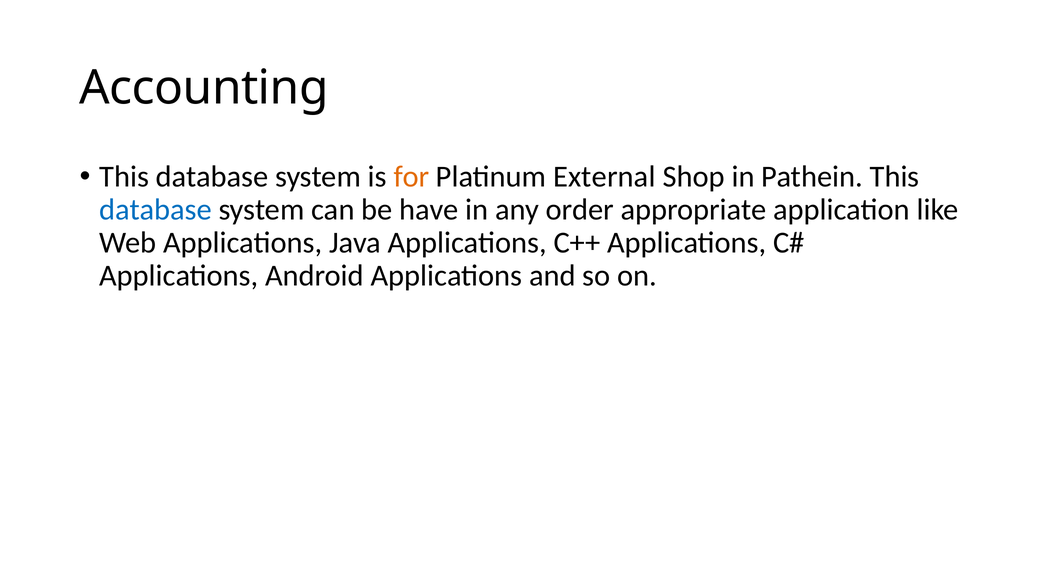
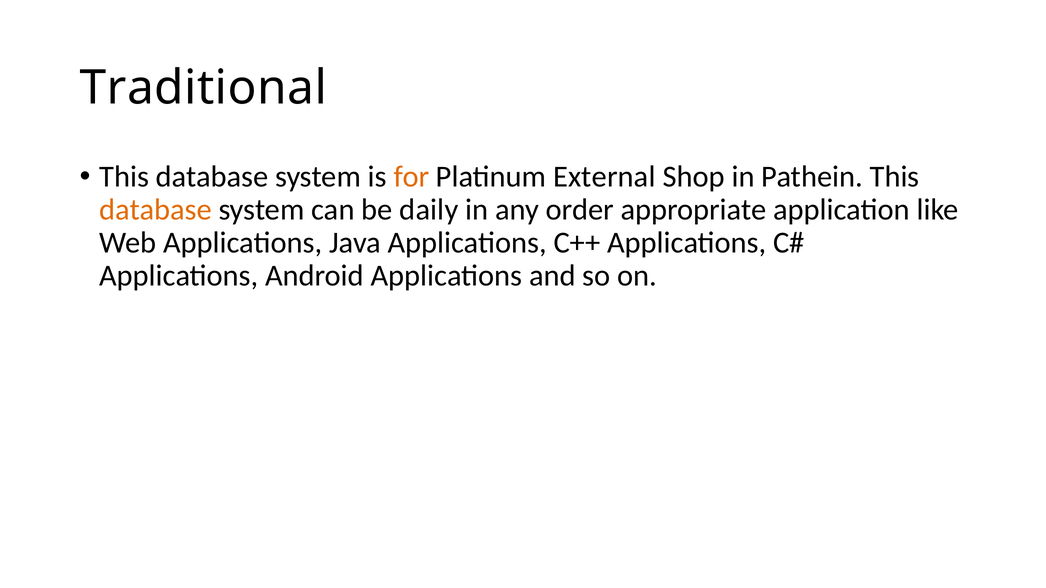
Accounting: Accounting -> Traditional
database at (156, 210) colour: blue -> orange
have: have -> daily
